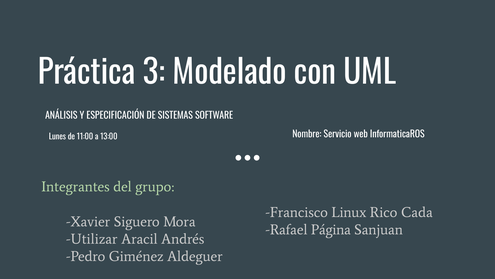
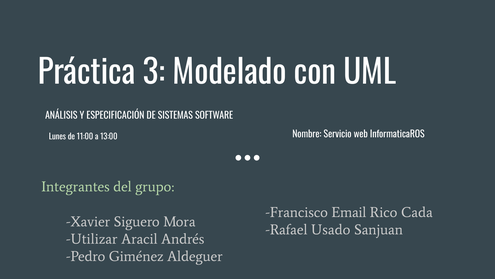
Linux: Linux -> Email
Página: Página -> Usado
